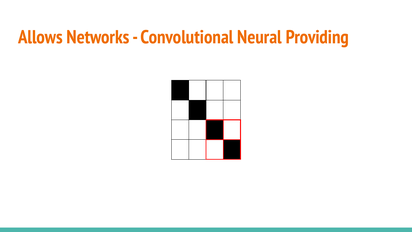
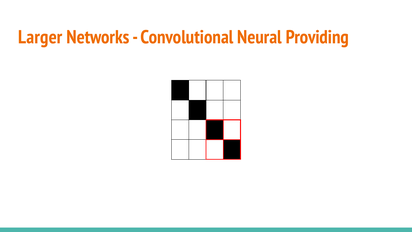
Allows: Allows -> Larger
